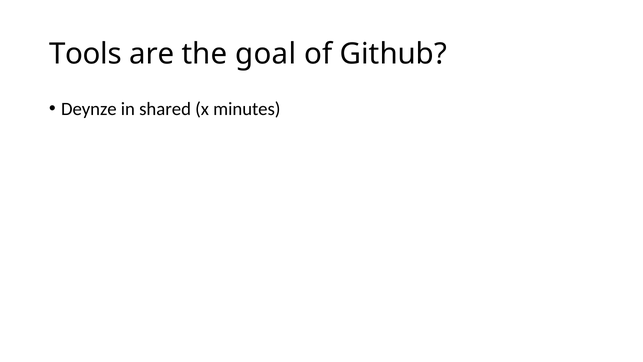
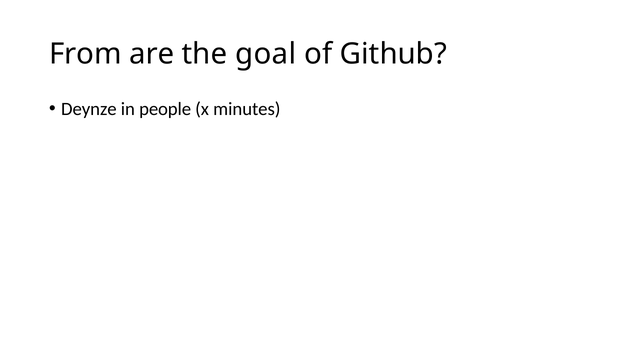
Tools: Tools -> From
shared: shared -> people
